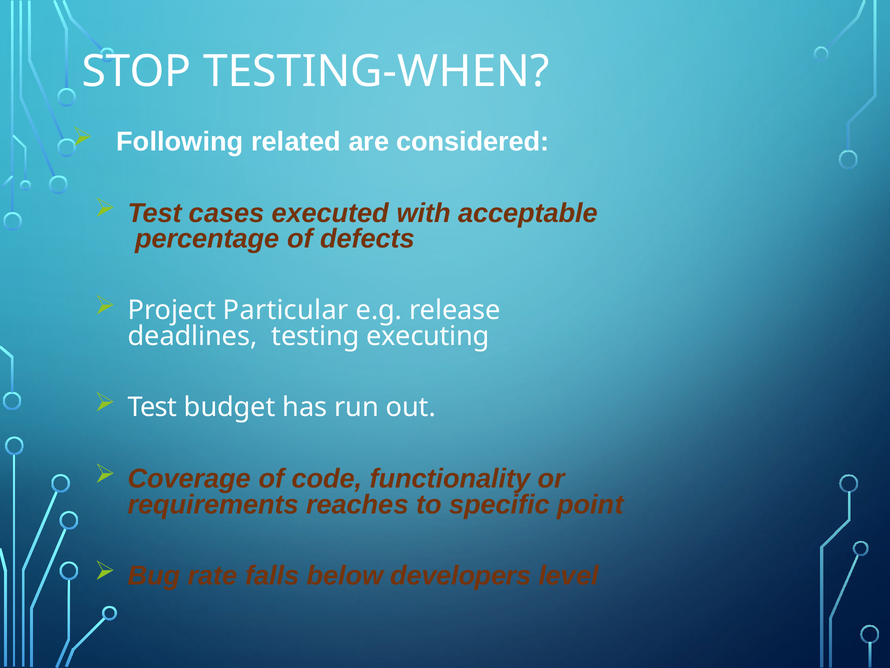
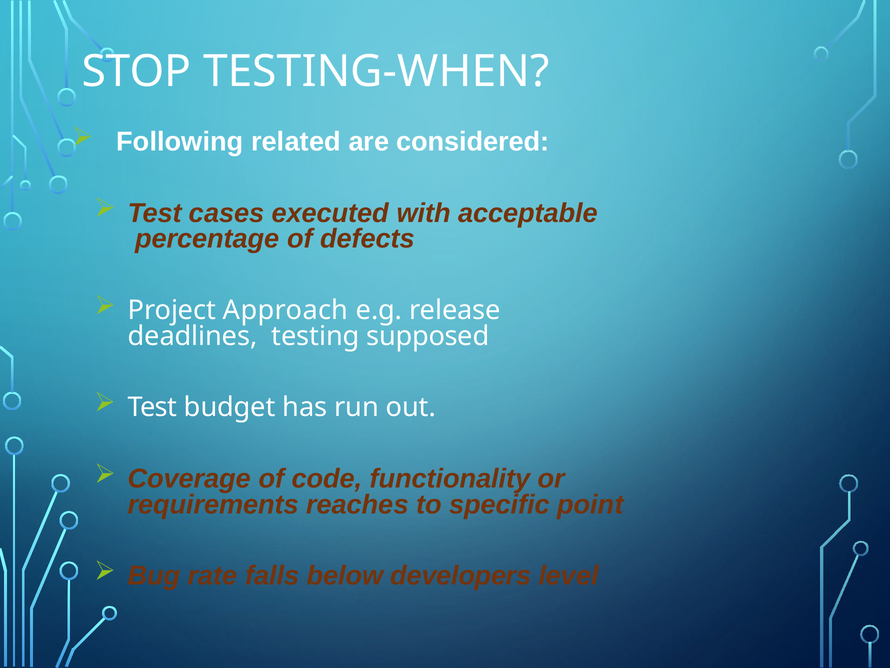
Particular: Particular -> Approach
executing: executing -> supposed
